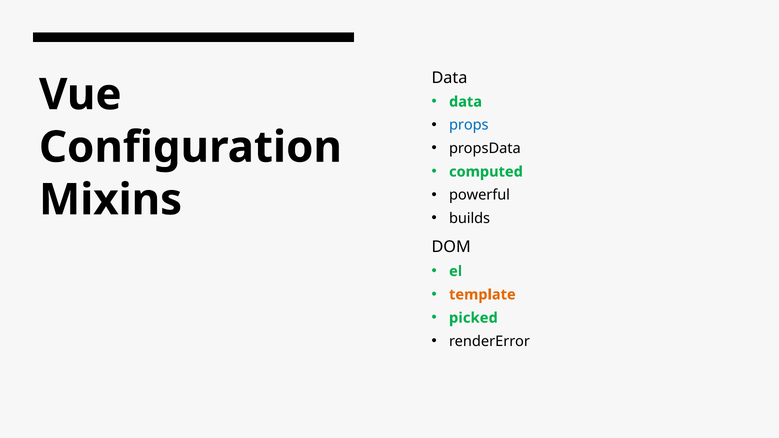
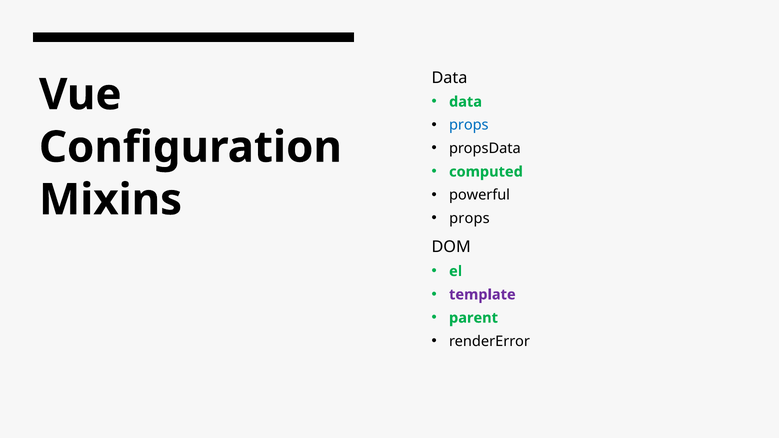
builds at (470, 218): builds -> props
template colour: orange -> purple
picked: picked -> parent
